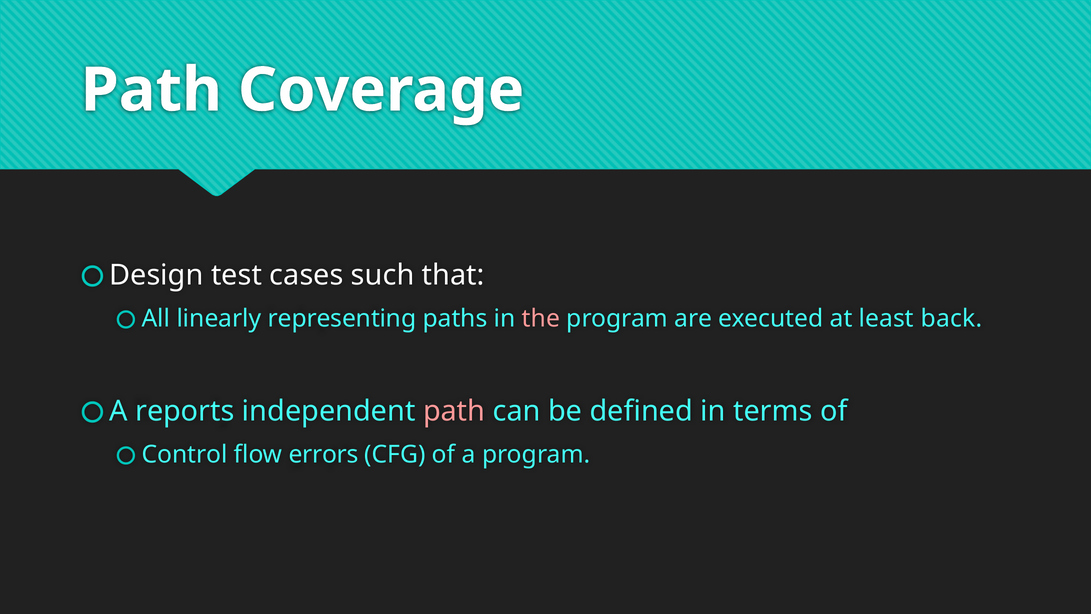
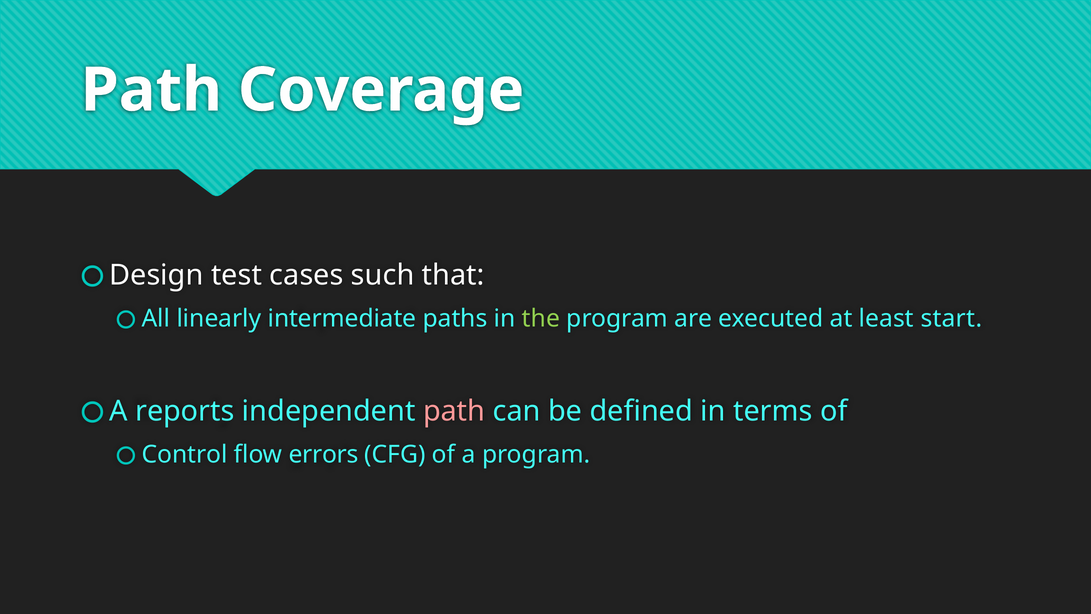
representing: representing -> intermediate
the colour: pink -> light green
back: back -> start
